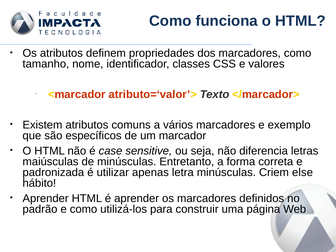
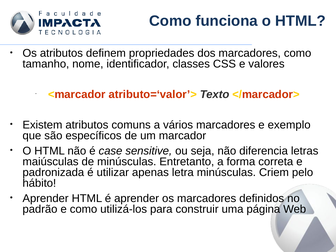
else: else -> pelo
